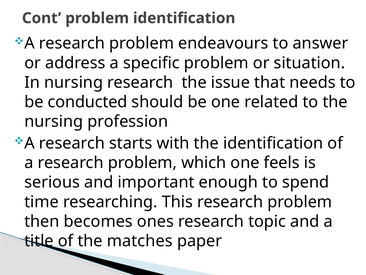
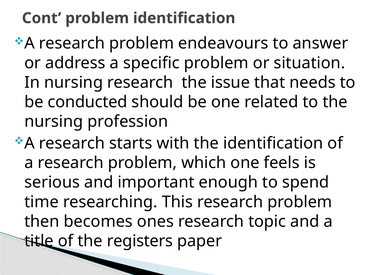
matches: matches -> registers
